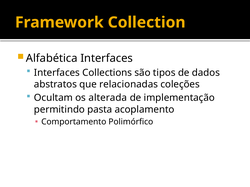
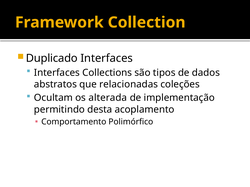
Alfabética: Alfabética -> Duplicado
pasta: pasta -> desta
